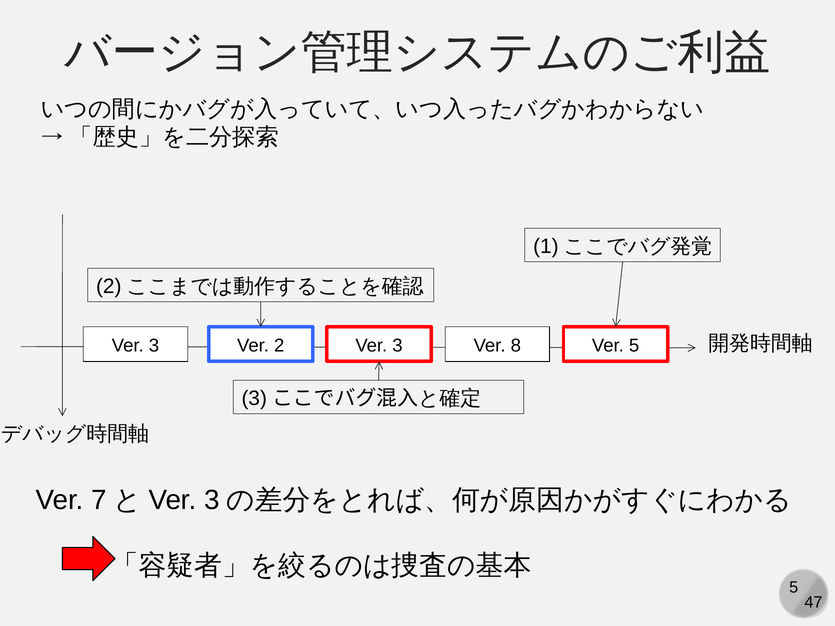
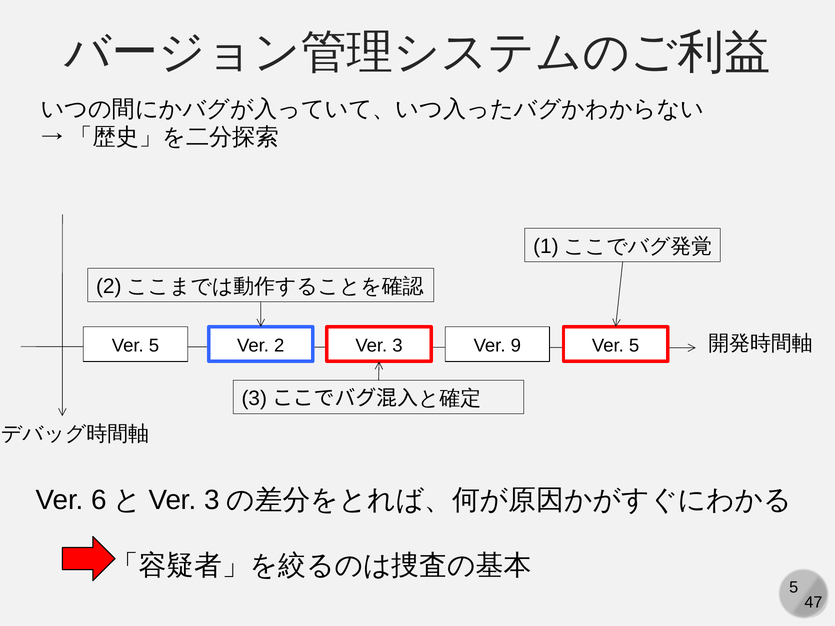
3 at (154, 346): 3 -> 5
8: 8 -> 9
7: 7 -> 6
